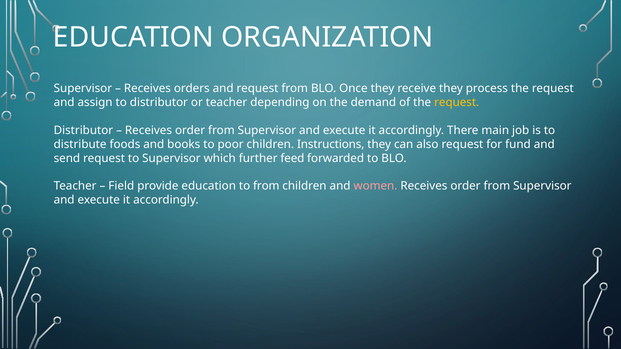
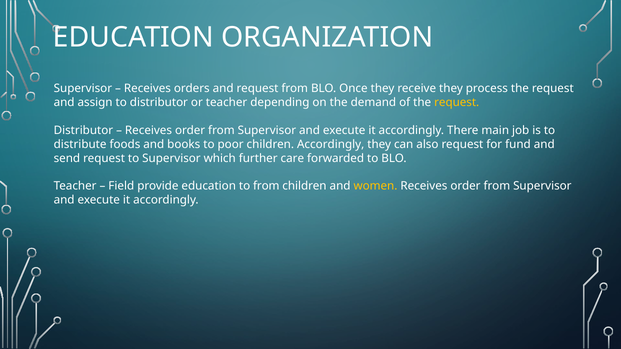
children Instructions: Instructions -> Accordingly
feed: feed -> care
women colour: pink -> yellow
